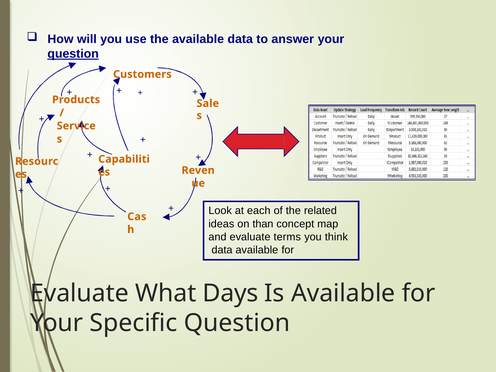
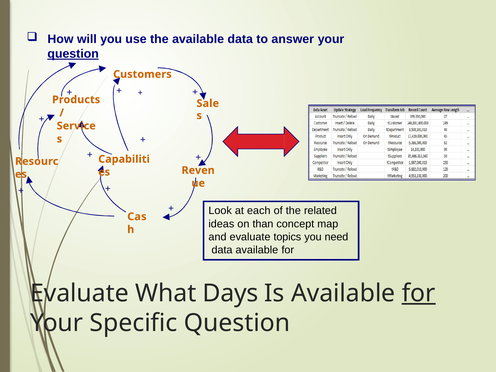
terms: terms -> topics
think: think -> need
for at (419, 293) underline: none -> present
